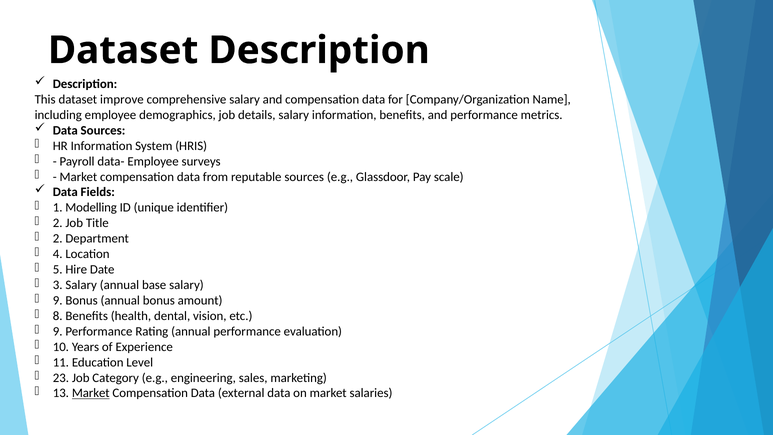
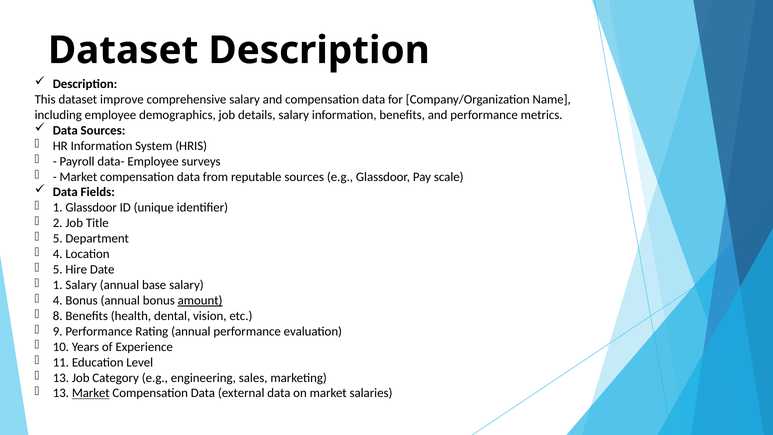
1 Modelling: Modelling -> Glassdoor
2 at (58, 239): 2 -> 5
3 at (58, 285): 3 -> 1
9 at (58, 300): 9 -> 4
amount underline: none -> present
23 at (61, 378): 23 -> 13
